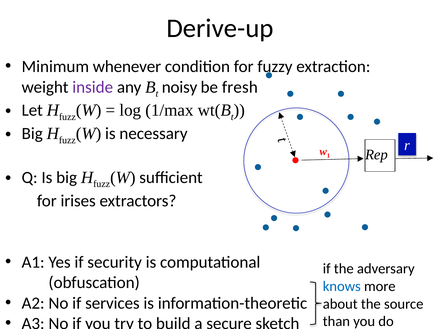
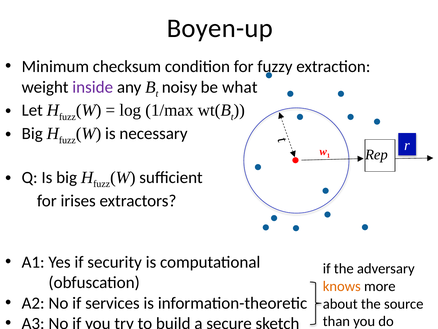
Derive-up: Derive-up -> Boyen-up
whenever: whenever -> checksum
fresh: fresh -> what
knows colour: blue -> orange
